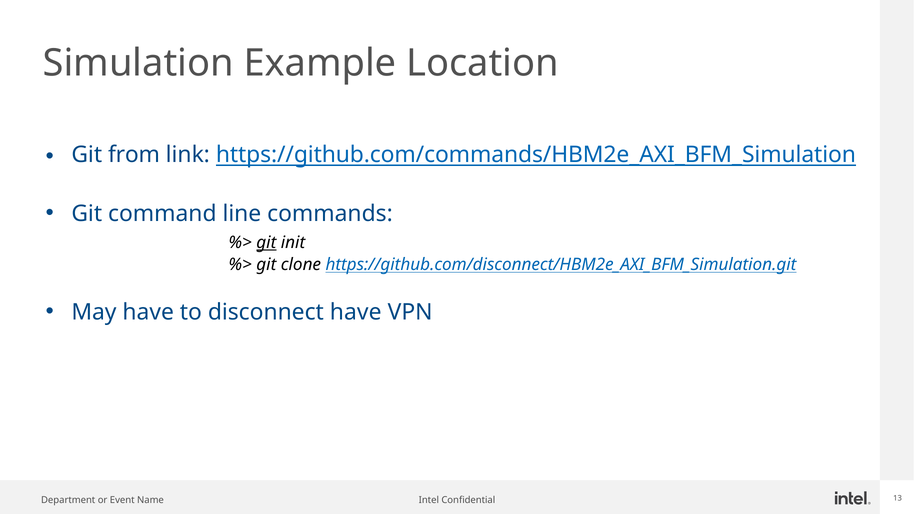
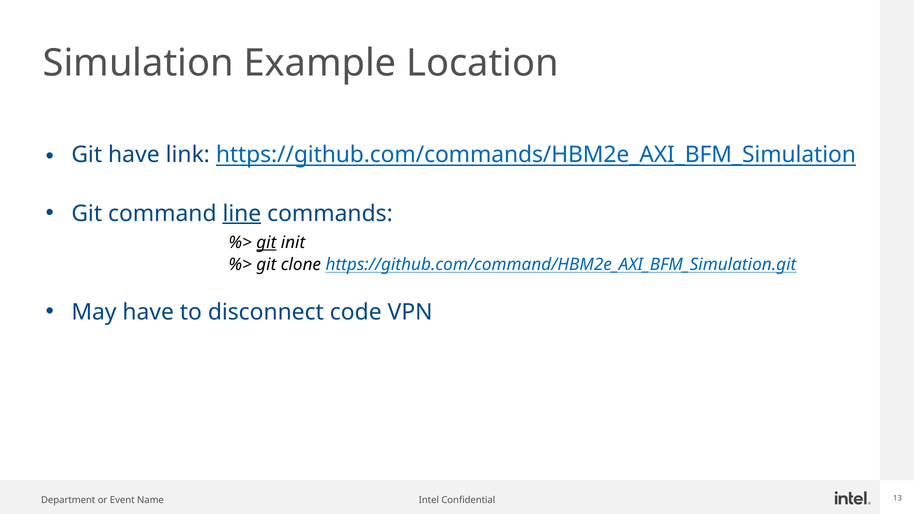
Git from: from -> have
line underline: none -> present
https://github.com/disconnect/HBM2e_AXI_BFM_Simulation.git: https://github.com/disconnect/HBM2e_AXI_BFM_Simulation.git -> https://github.com/command/HBM2e_AXI_BFM_Simulation.git
disconnect have: have -> code
